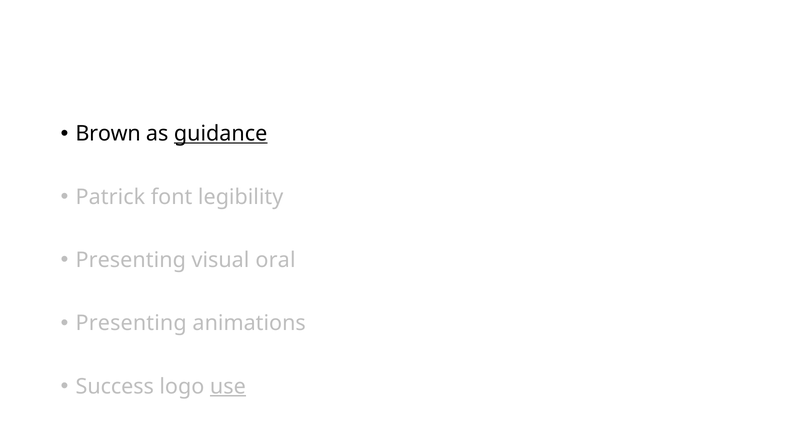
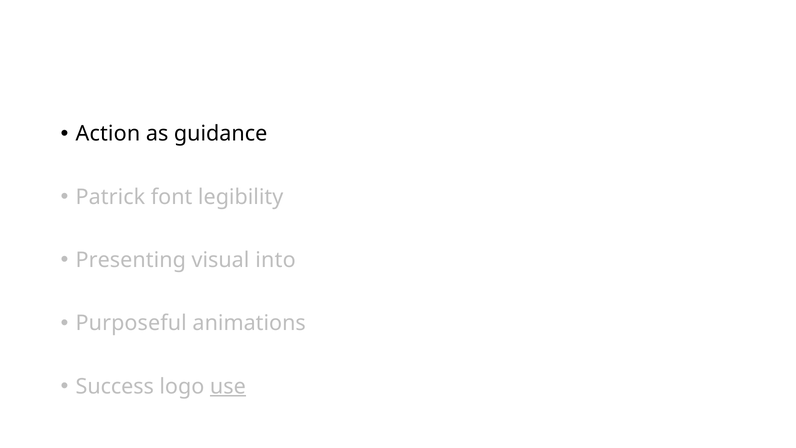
Brown: Brown -> Action
guidance underline: present -> none
oral: oral -> into
Presenting at (131, 323): Presenting -> Purposeful
